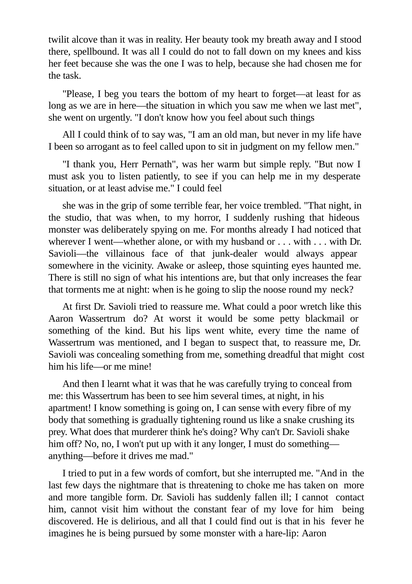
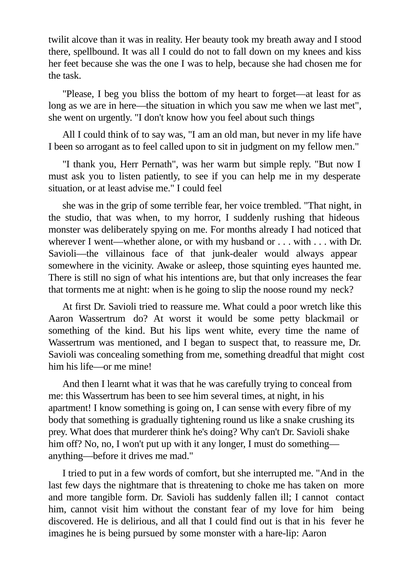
tears: tears -> bliss
